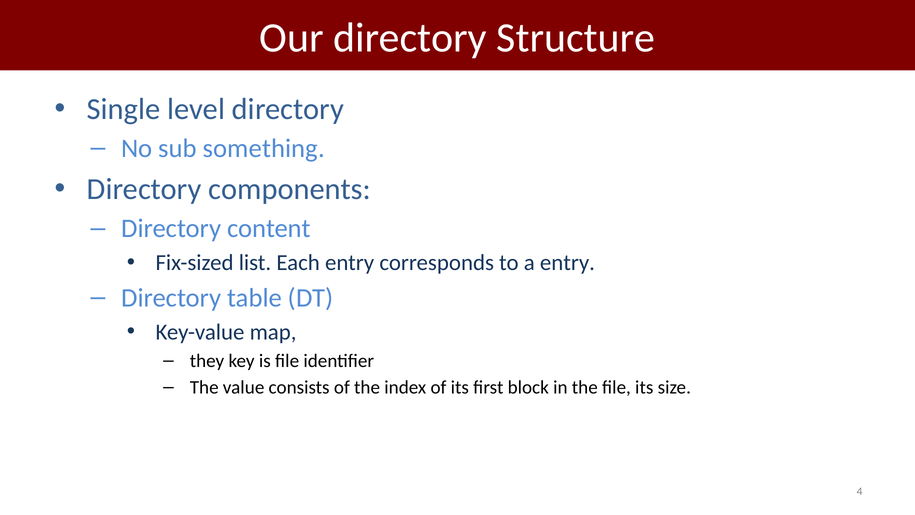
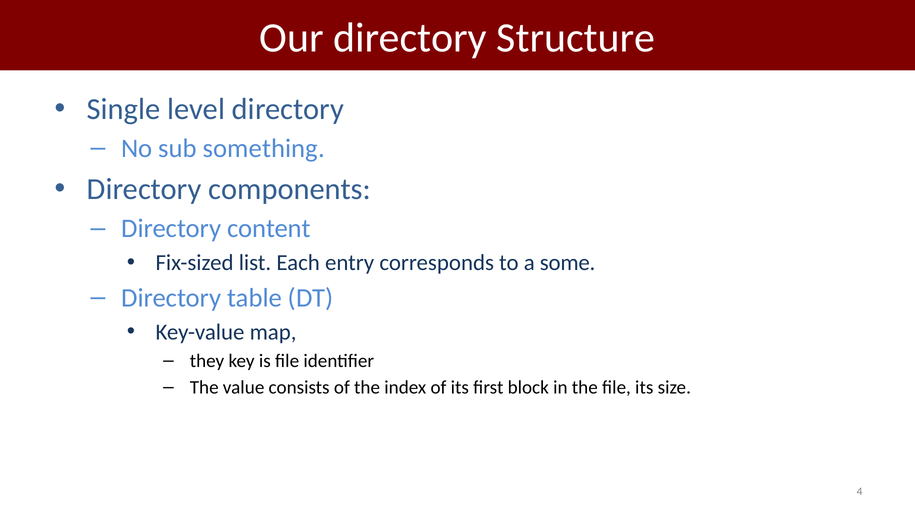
a entry: entry -> some
